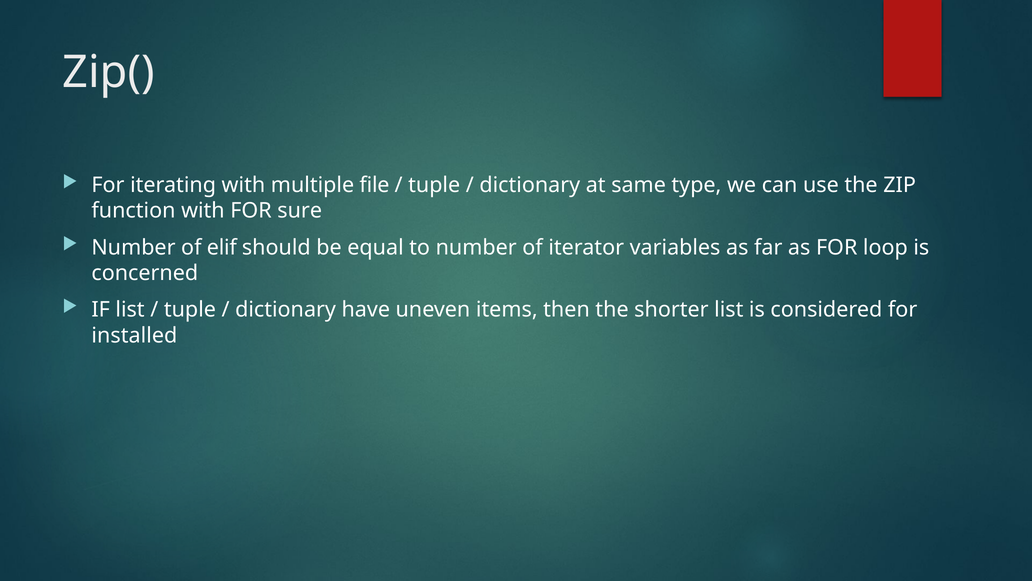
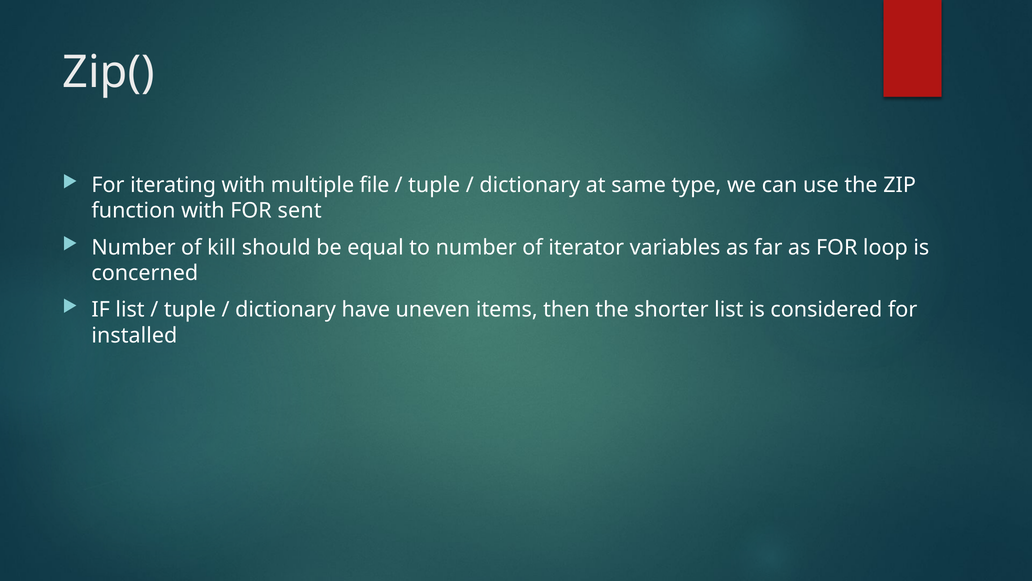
sure: sure -> sent
elif: elif -> kill
